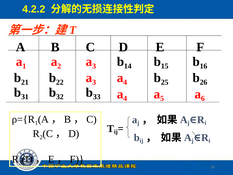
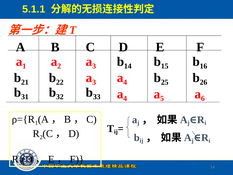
4.2.2: 4.2.2 -> 5.1.1
